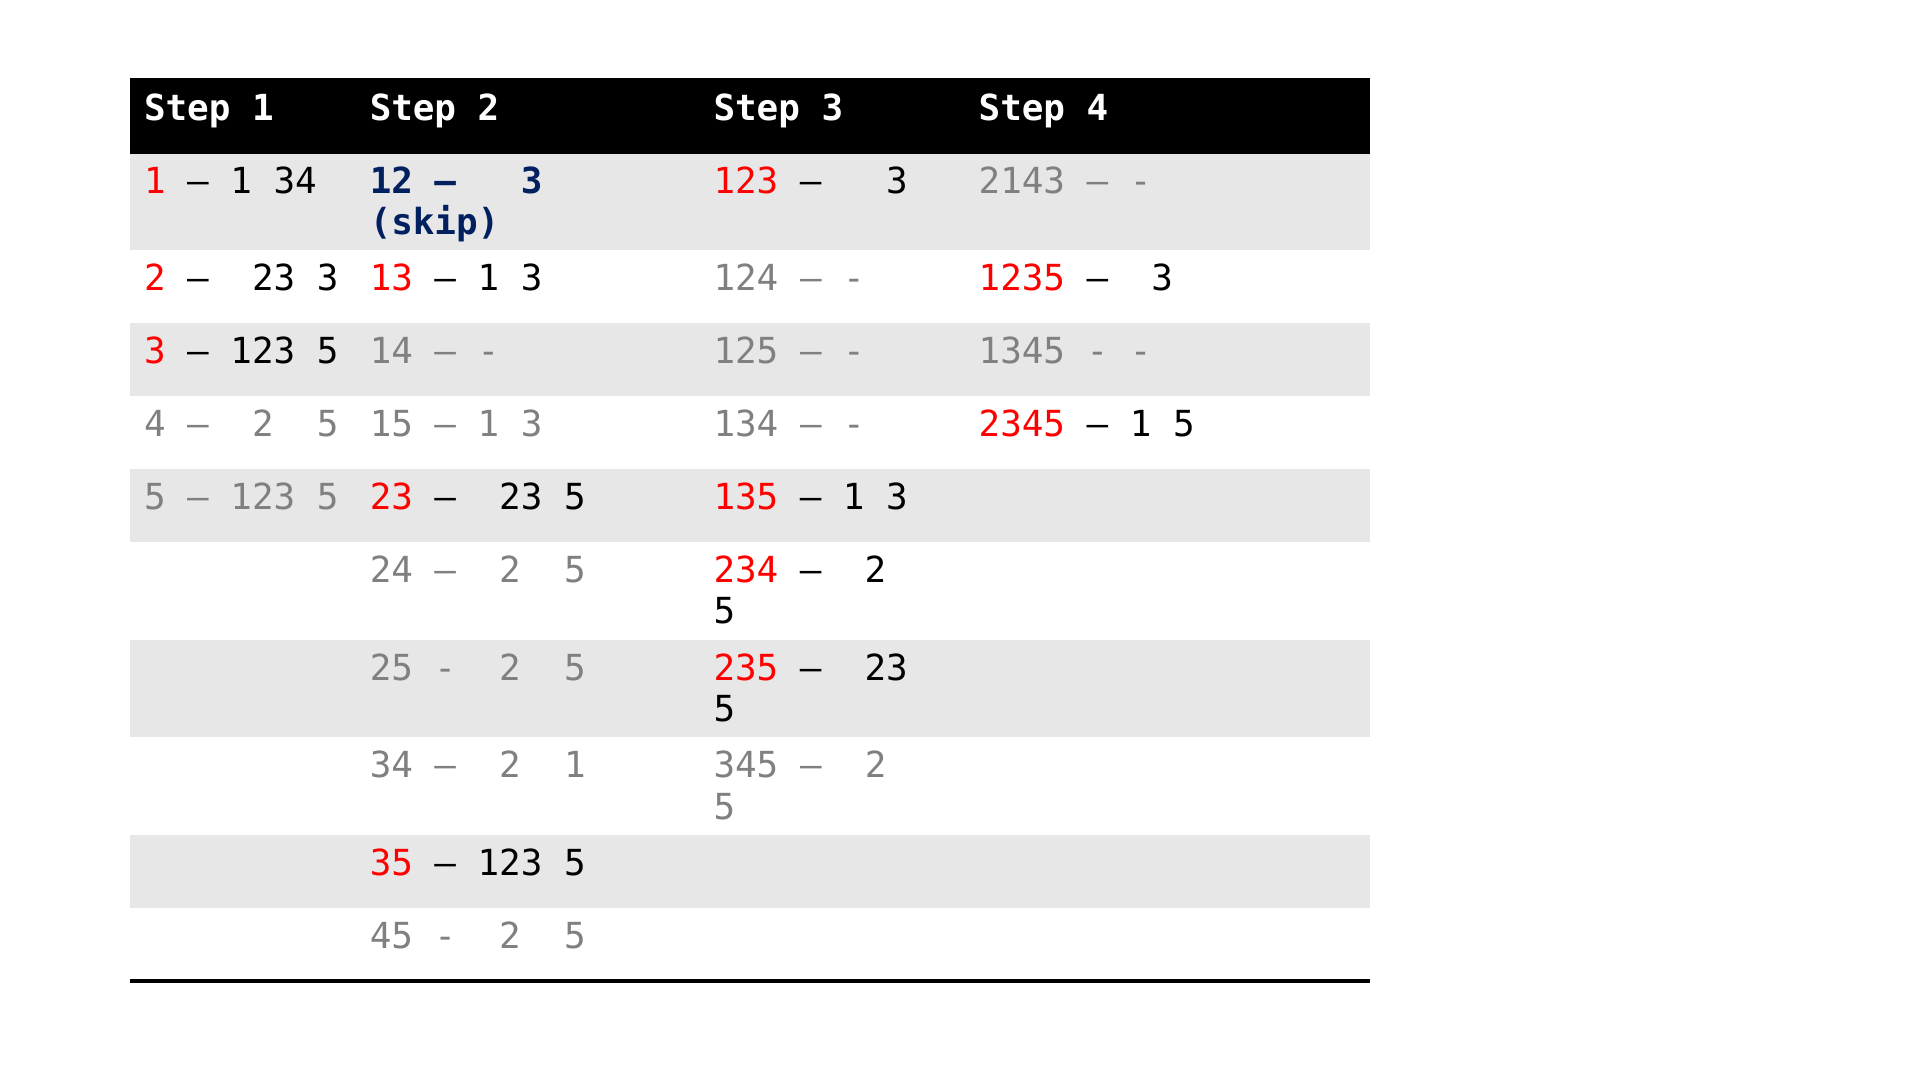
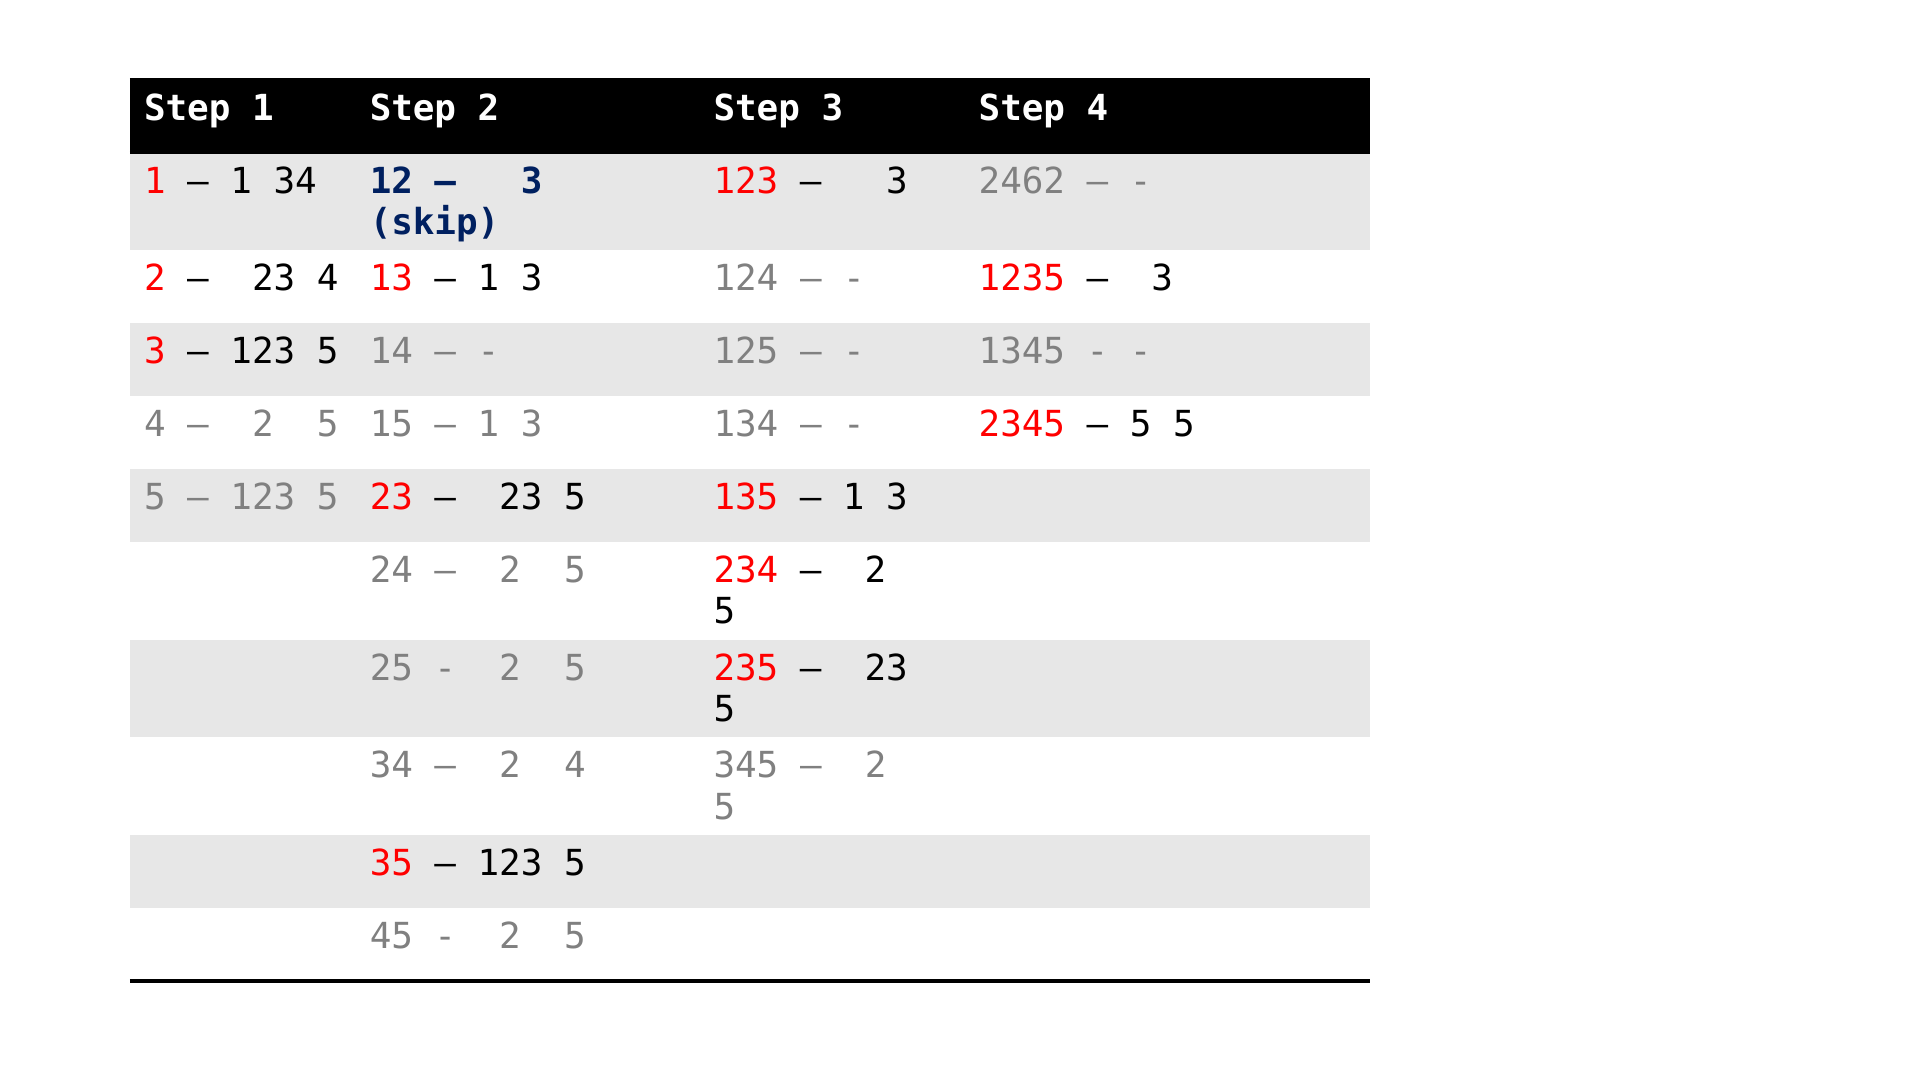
2143: 2143 -> 2462
23 3: 3 -> 4
1 at (1141, 425): 1 -> 5
2 1: 1 -> 4
